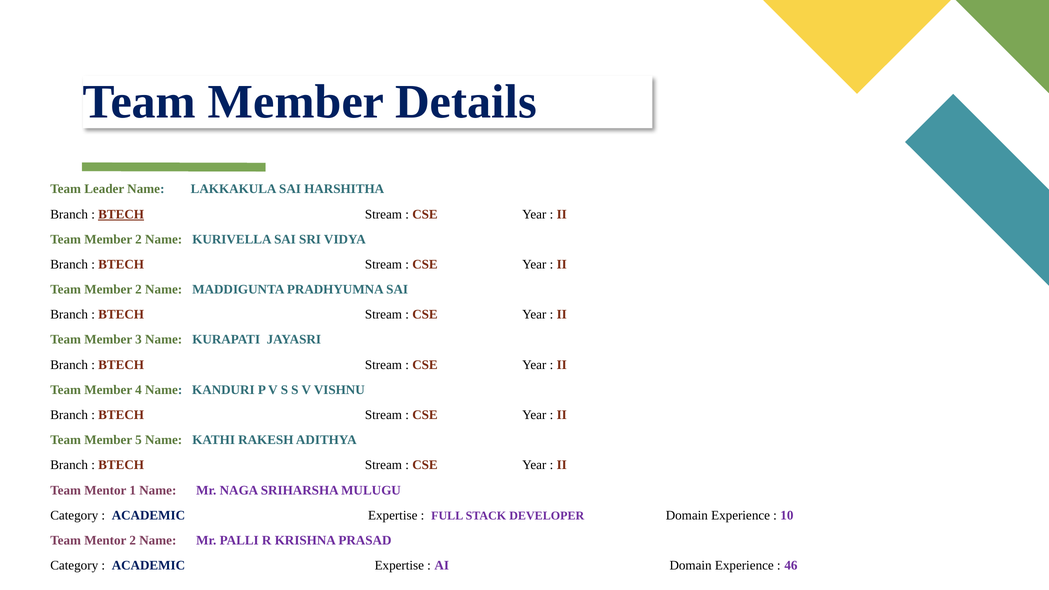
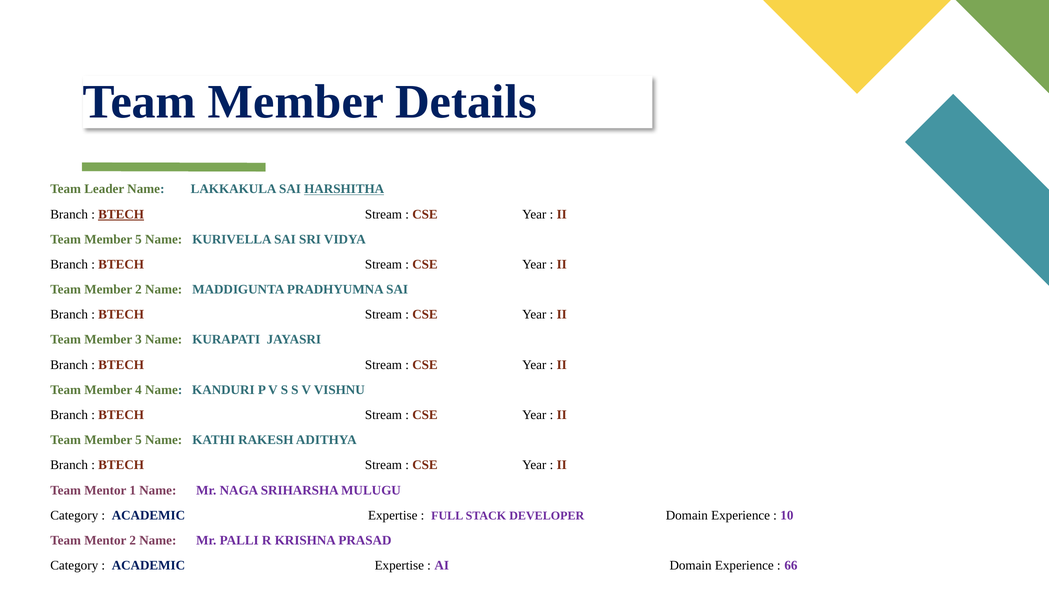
HARSHITHA underline: none -> present
2 at (139, 239): 2 -> 5
46: 46 -> 66
